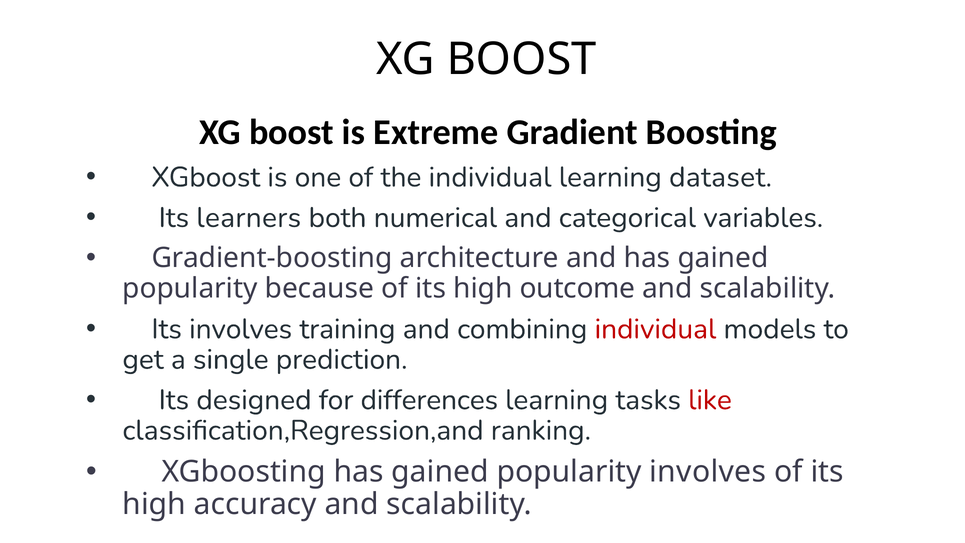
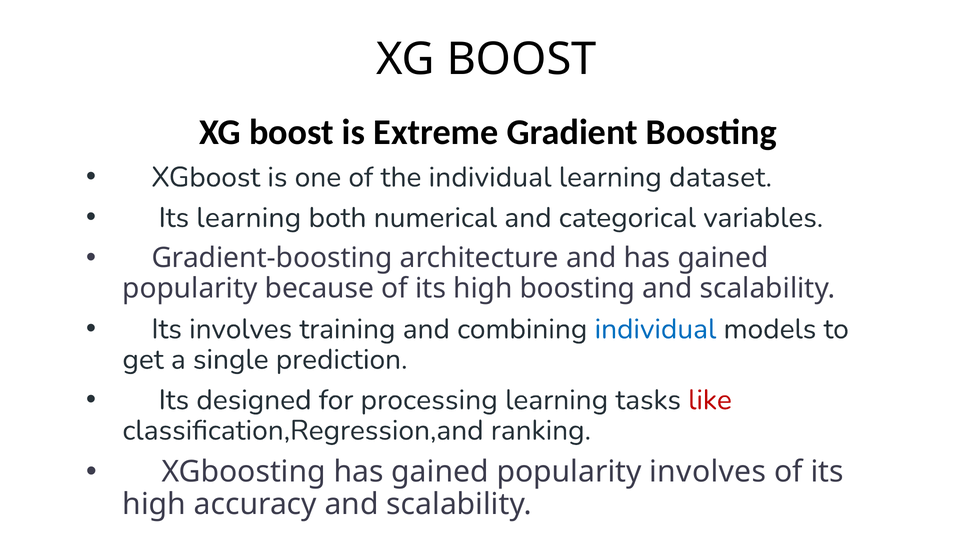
Its learners: learners -> learning
high outcome: outcome -> boosting
individual at (655, 329) colour: red -> blue
differences: differences -> processing
